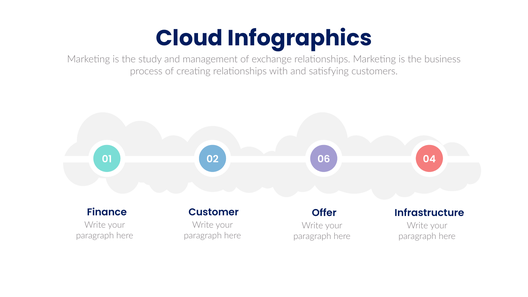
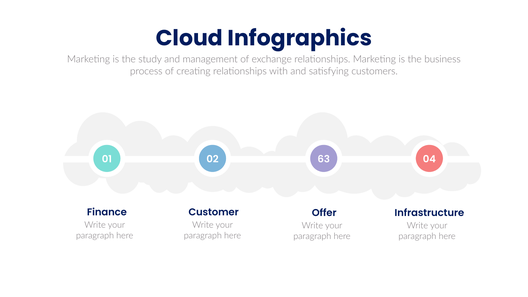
06: 06 -> 63
